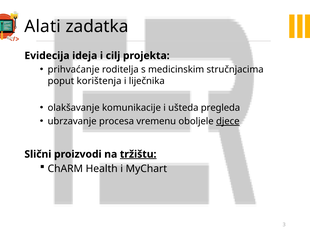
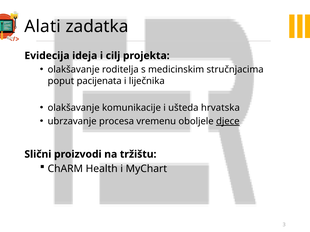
prihvaćanje at (74, 70): prihvaćanje -> olakšavanje
korištenja: korištenja -> pacijenata
pregleda: pregleda -> hrvatska
tržištu underline: present -> none
